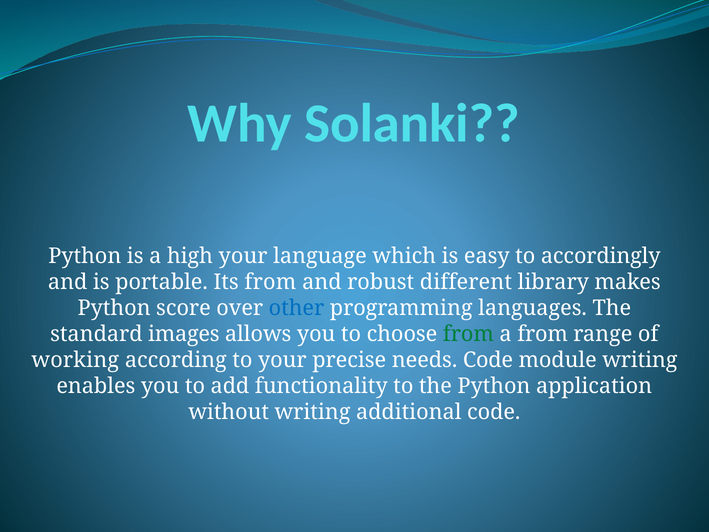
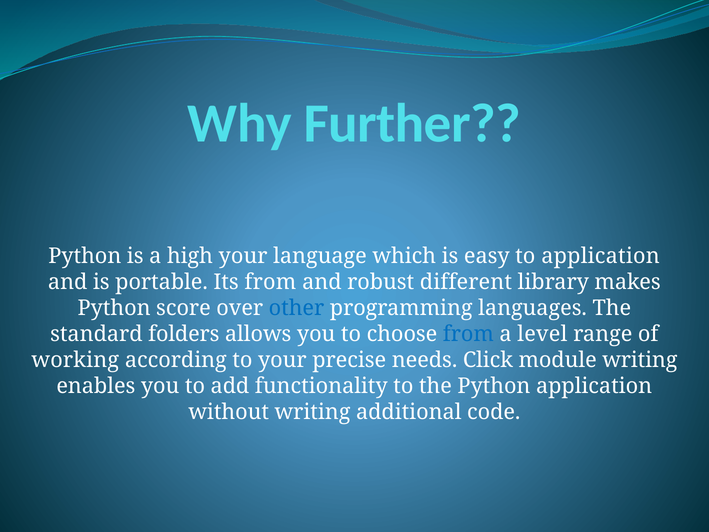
Solanki: Solanki -> Further
to accordingly: accordingly -> application
images: images -> folders
from at (468, 334) colour: green -> blue
a from: from -> level
needs Code: Code -> Click
